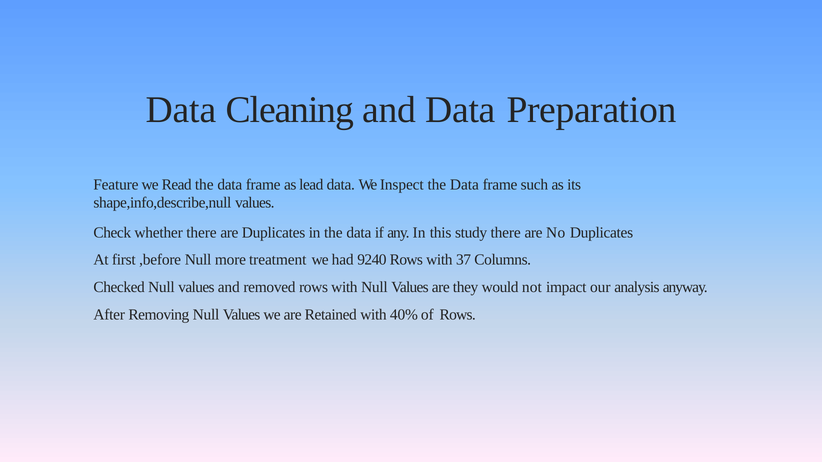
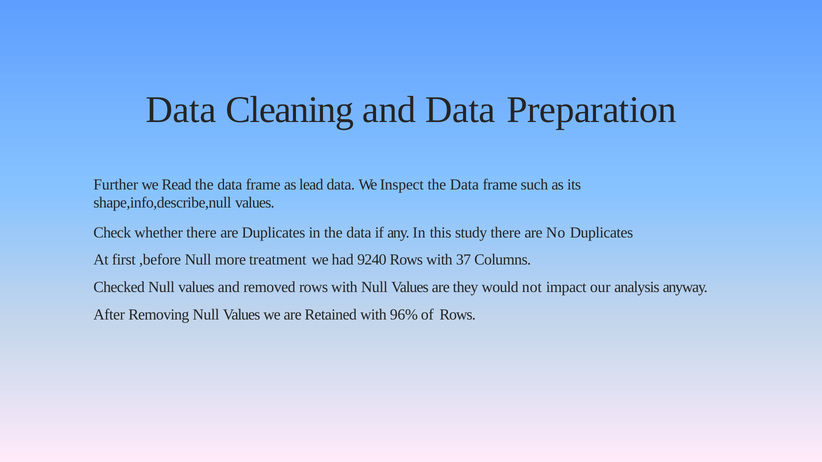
Feature: Feature -> Further
40%: 40% -> 96%
